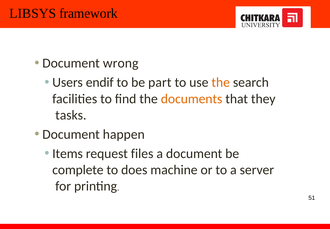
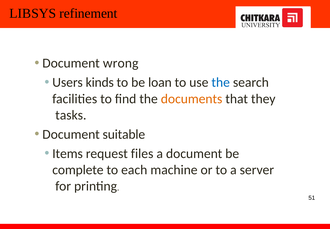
framework: framework -> refinement
endif: endif -> kinds
part: part -> loan
the at (221, 82) colour: orange -> blue
happen: happen -> suitable
does: does -> each
